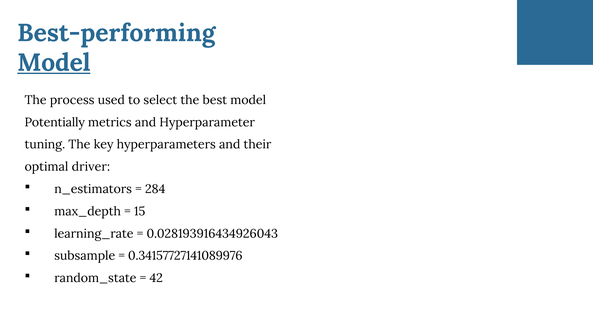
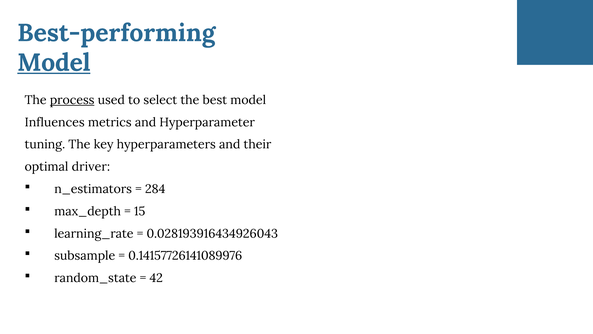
process underline: none -> present
Potentially: Potentially -> Influences
0.34157727141089976: 0.34157727141089976 -> 0.14157726141089976
